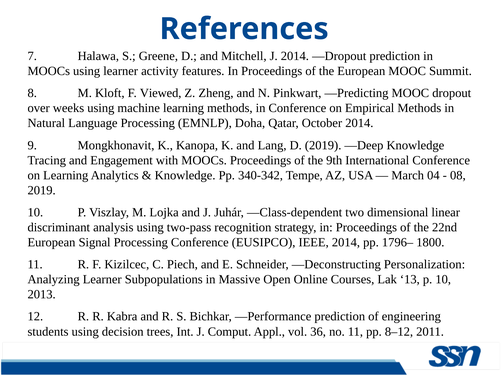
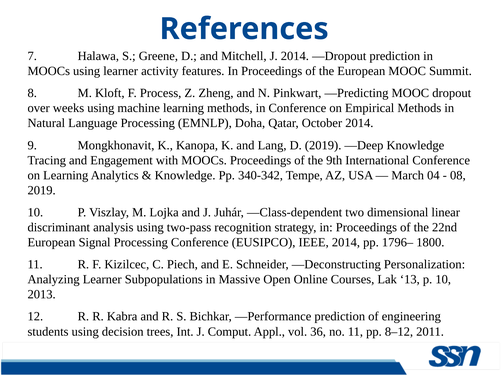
Viewed: Viewed -> Process
